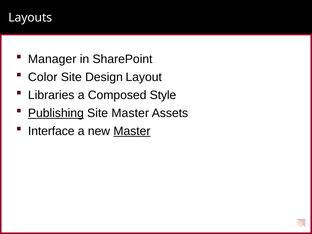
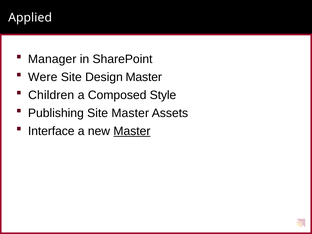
Layouts: Layouts -> Applied
Color: Color -> Were
Design Layout: Layout -> Master
Libraries: Libraries -> Children
Publishing underline: present -> none
